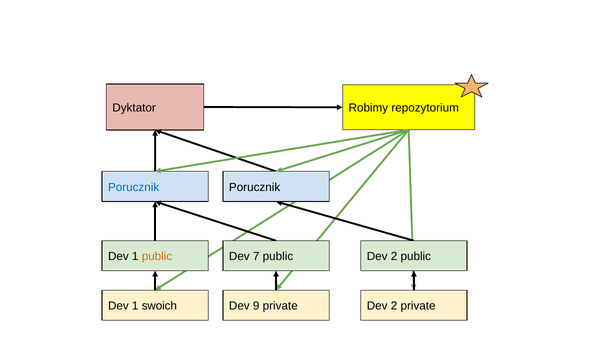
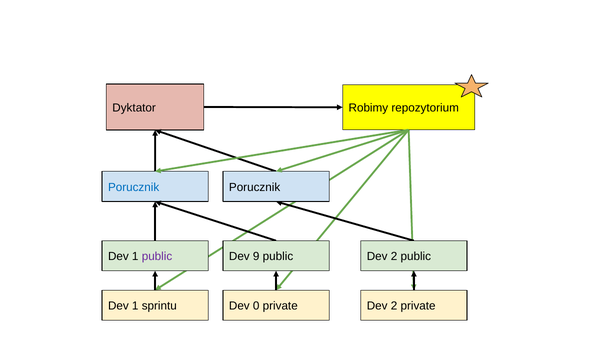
public at (157, 256) colour: orange -> purple
7: 7 -> 9
swoich: swoich -> sprintu
9: 9 -> 0
